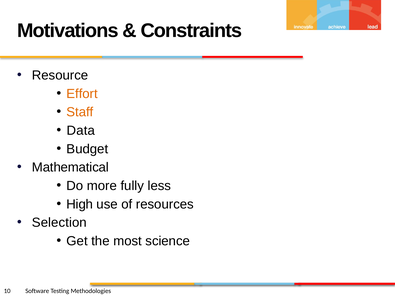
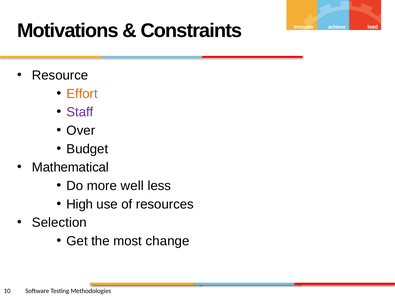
Staff colour: orange -> purple
Data: Data -> Over
fully: fully -> well
science: science -> change
